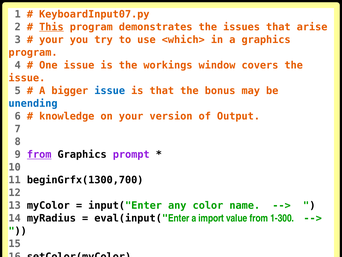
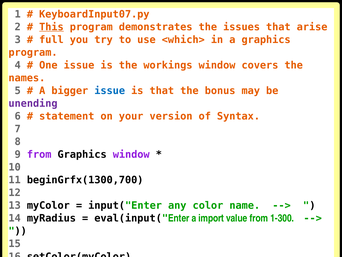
your at (51, 40): your -> full
issue at (27, 78): issue -> names
unending colour: blue -> purple
knowledge: knowledge -> statement
Output: Output -> Syntax
from at (39, 154) underline: present -> none
Graphics prompt: prompt -> window
